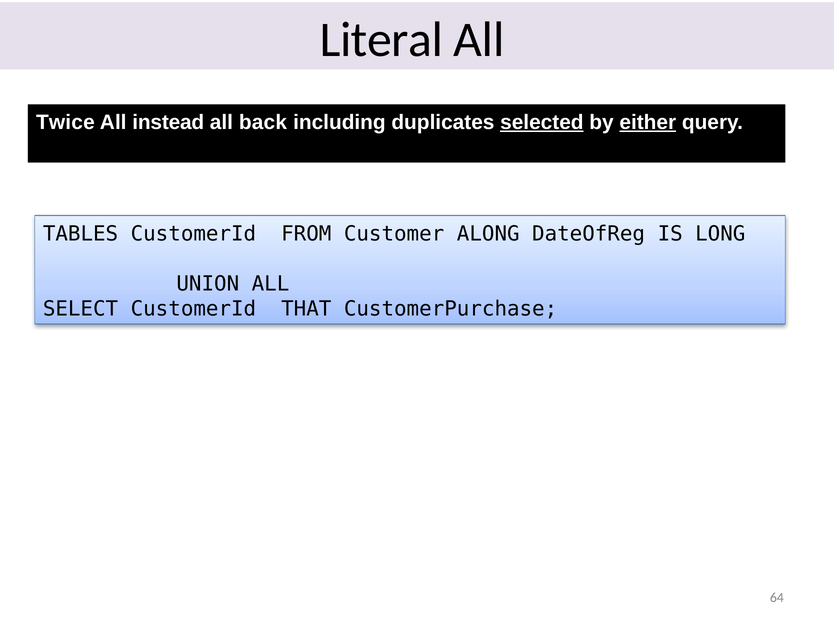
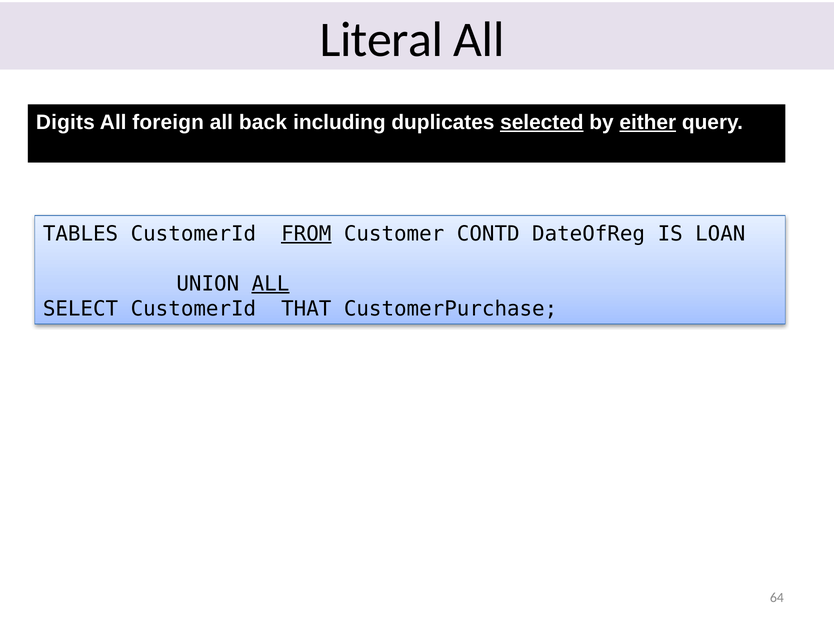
Twice: Twice -> Digits
instead: instead -> foreign
FROM underline: none -> present
ALONG: ALONG -> CONTD
LONG: LONG -> LOAN
ALL at (270, 284) underline: none -> present
